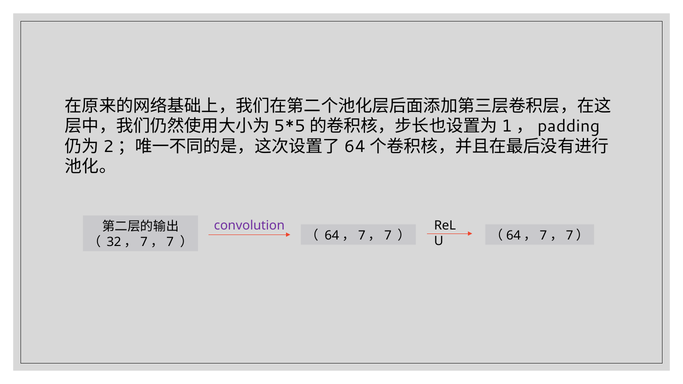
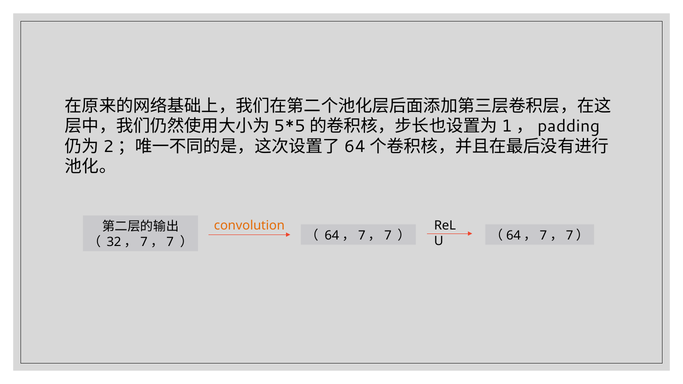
convolution colour: purple -> orange
